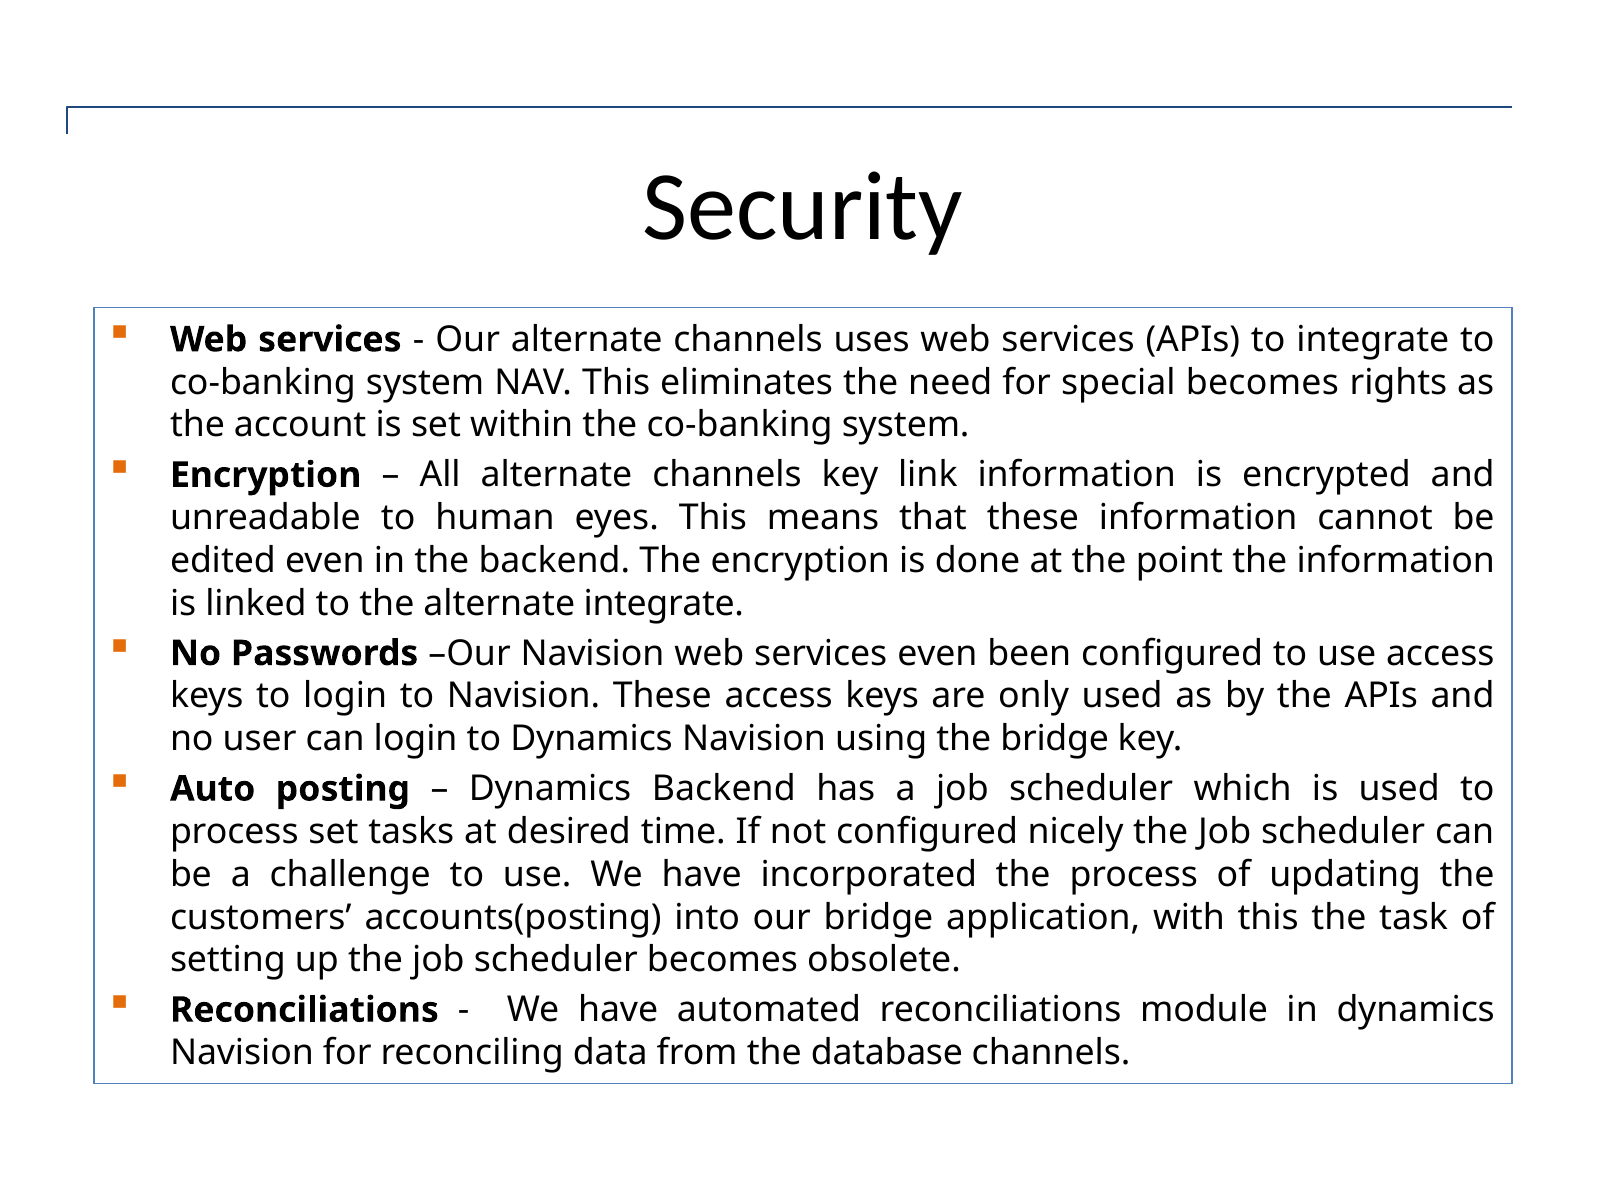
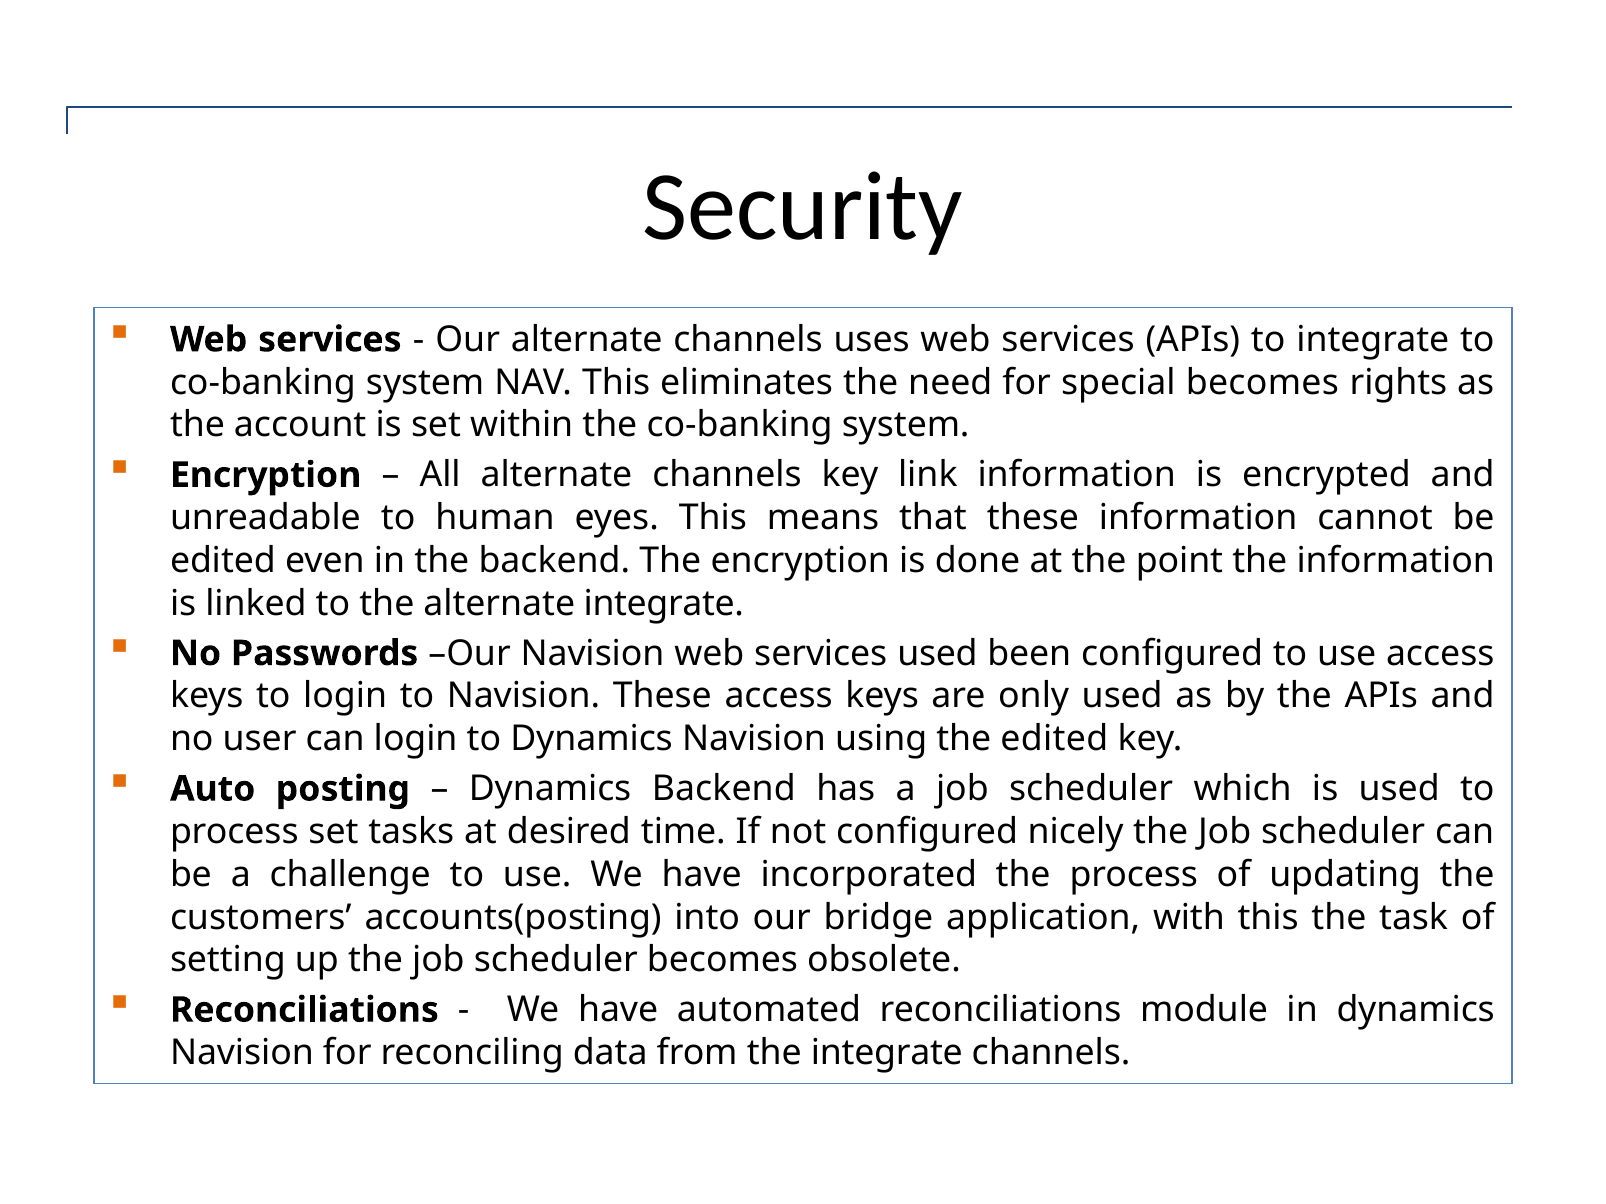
services even: even -> used
the bridge: bridge -> edited
the database: database -> integrate
